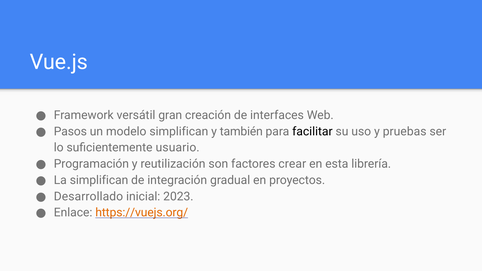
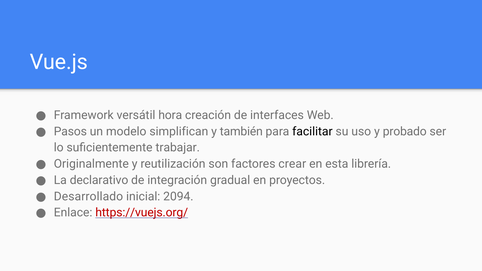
gran: gran -> hora
pruebas: pruebas -> probado
usuario: usuario -> trabajar
Programación: Programación -> Originalmente
La simplifican: simplifican -> declarativo
2023: 2023 -> 2094
https://vuejs.org/ colour: orange -> red
